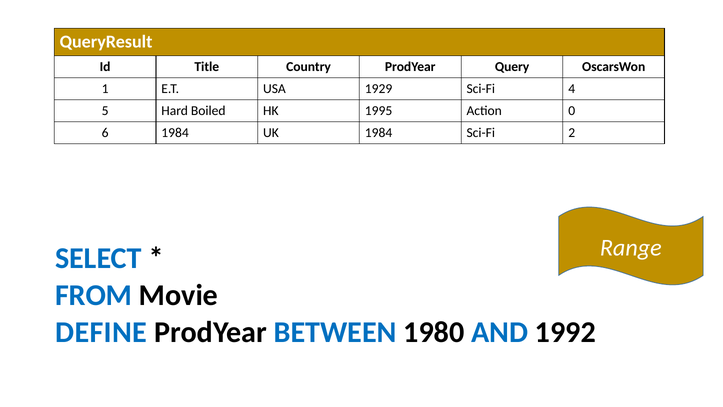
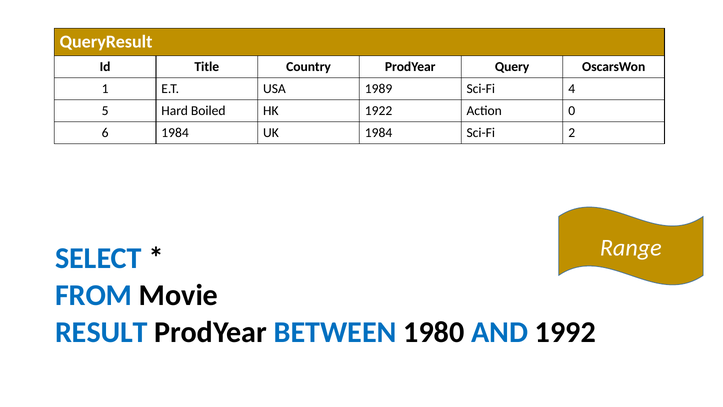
1929: 1929 -> 1989
1995: 1995 -> 1922
DEFINE: DEFINE -> RESULT
